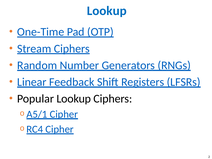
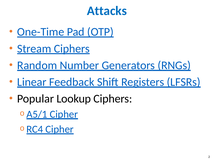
Lookup at (107, 11): Lookup -> Attacks
